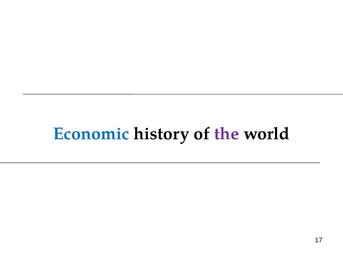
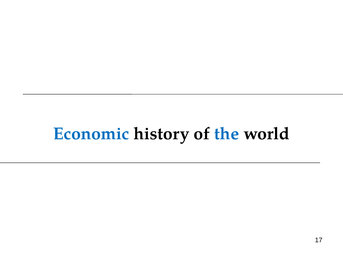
the colour: purple -> blue
